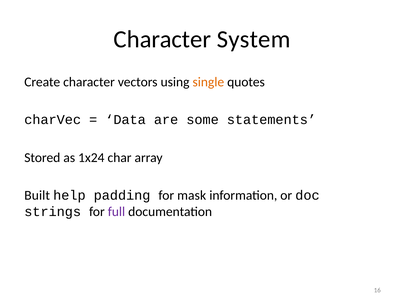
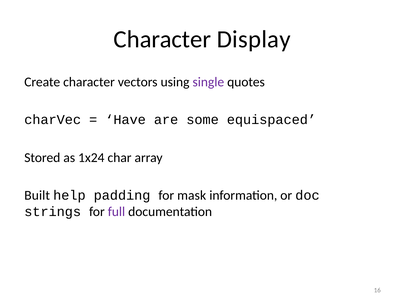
System: System -> Display
single colour: orange -> purple
Data: Data -> Have
statements: statements -> equispaced
